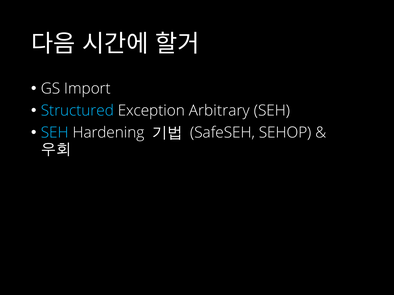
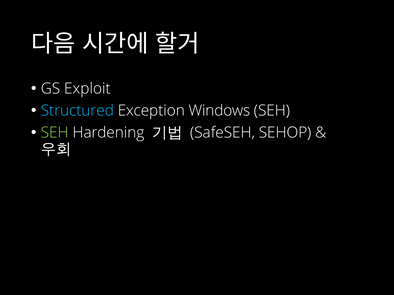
Import: Import -> Exploit
Arbitrary: Arbitrary -> Windows
SEH at (55, 133) colour: light blue -> light green
